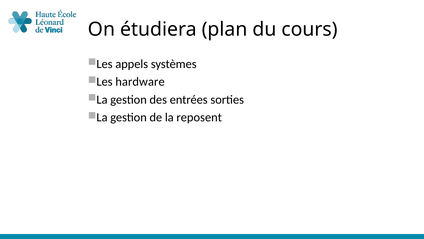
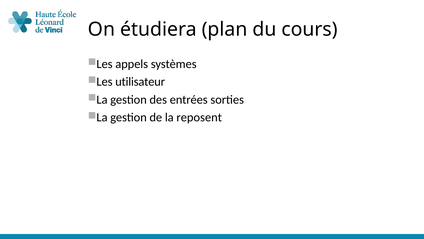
hardware: hardware -> utilisateur
